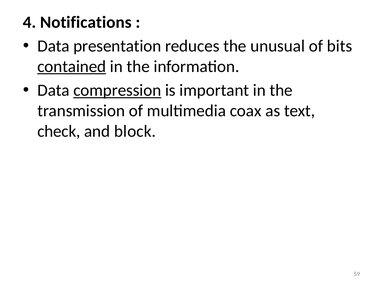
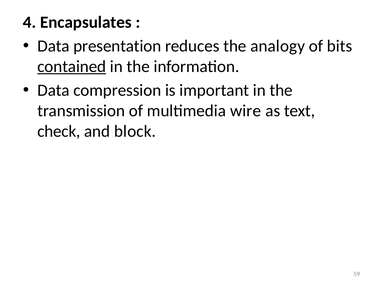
Notifications: Notifications -> Encapsulates
unusual: unusual -> analogy
compression underline: present -> none
coax: coax -> wire
